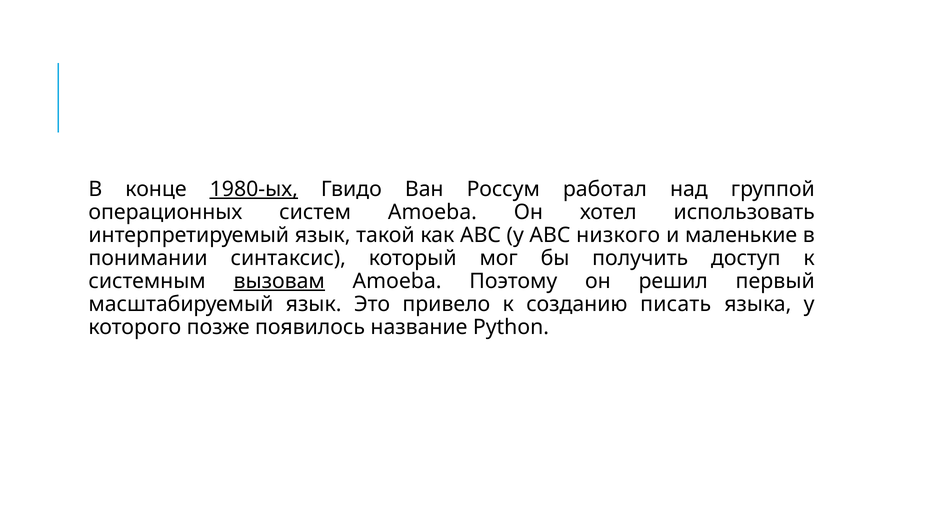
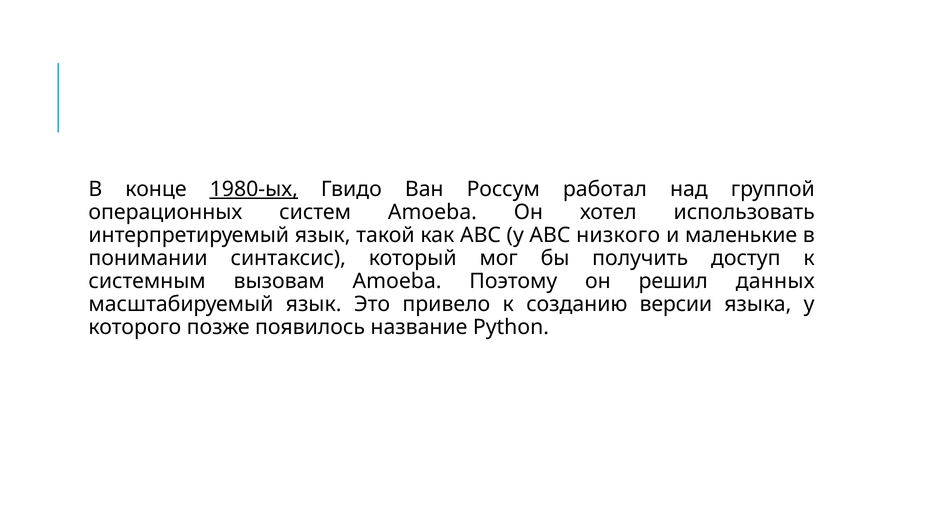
вызовам underline: present -> none
первый: первый -> данных
писать: писать -> версии
